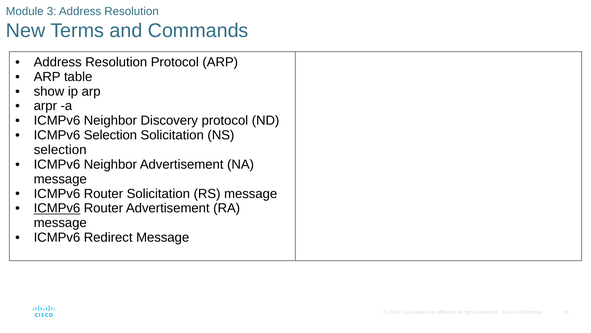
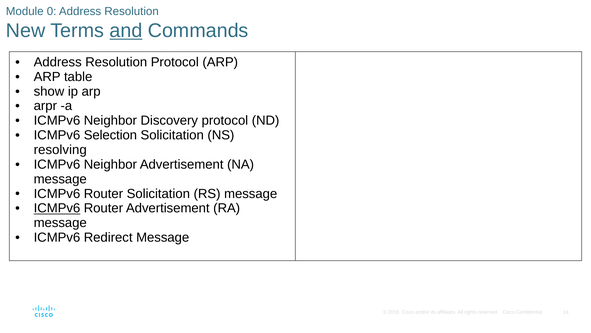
3: 3 -> 0
and underline: none -> present
selection at (60, 150): selection -> resolving
